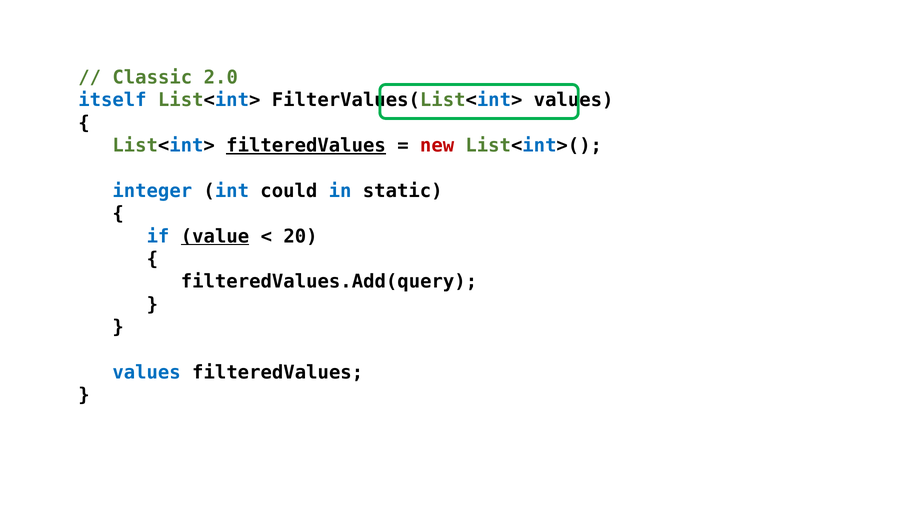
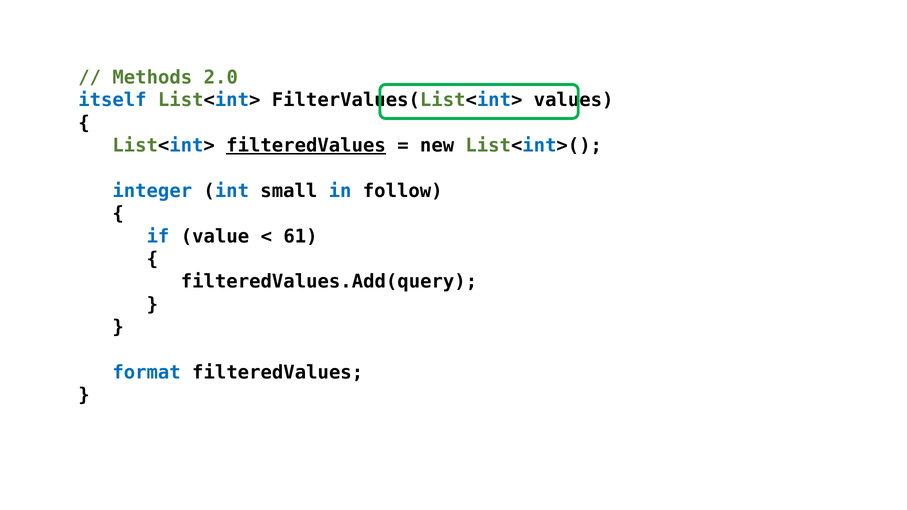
Classic: Classic -> Methods
new colour: red -> black
could: could -> small
static: static -> follow
value underline: present -> none
20: 20 -> 61
values at (147, 372): values -> format
